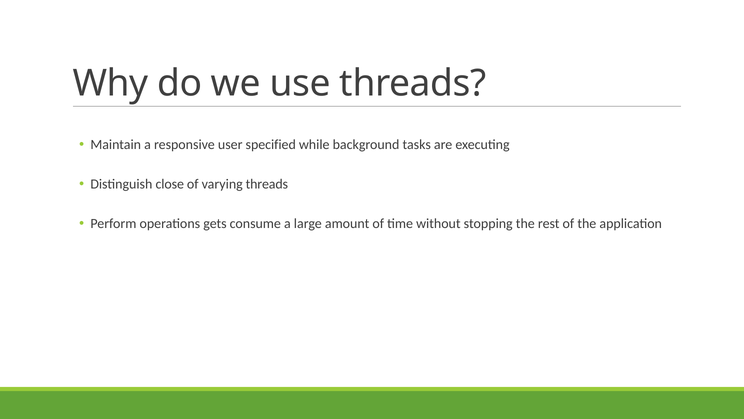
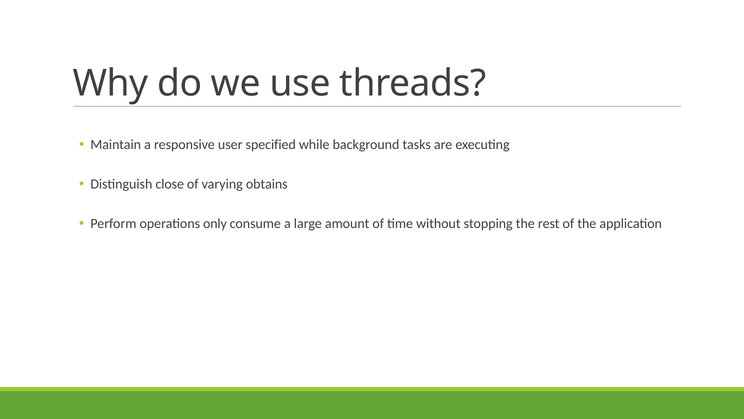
varying threads: threads -> obtains
gets: gets -> only
